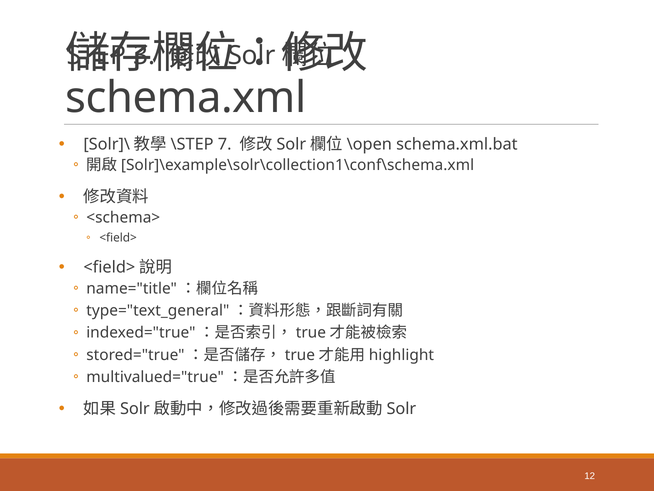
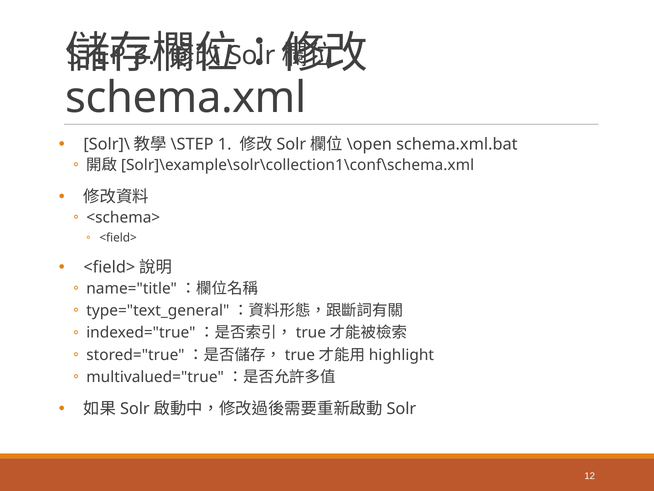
7: 7 -> 1
